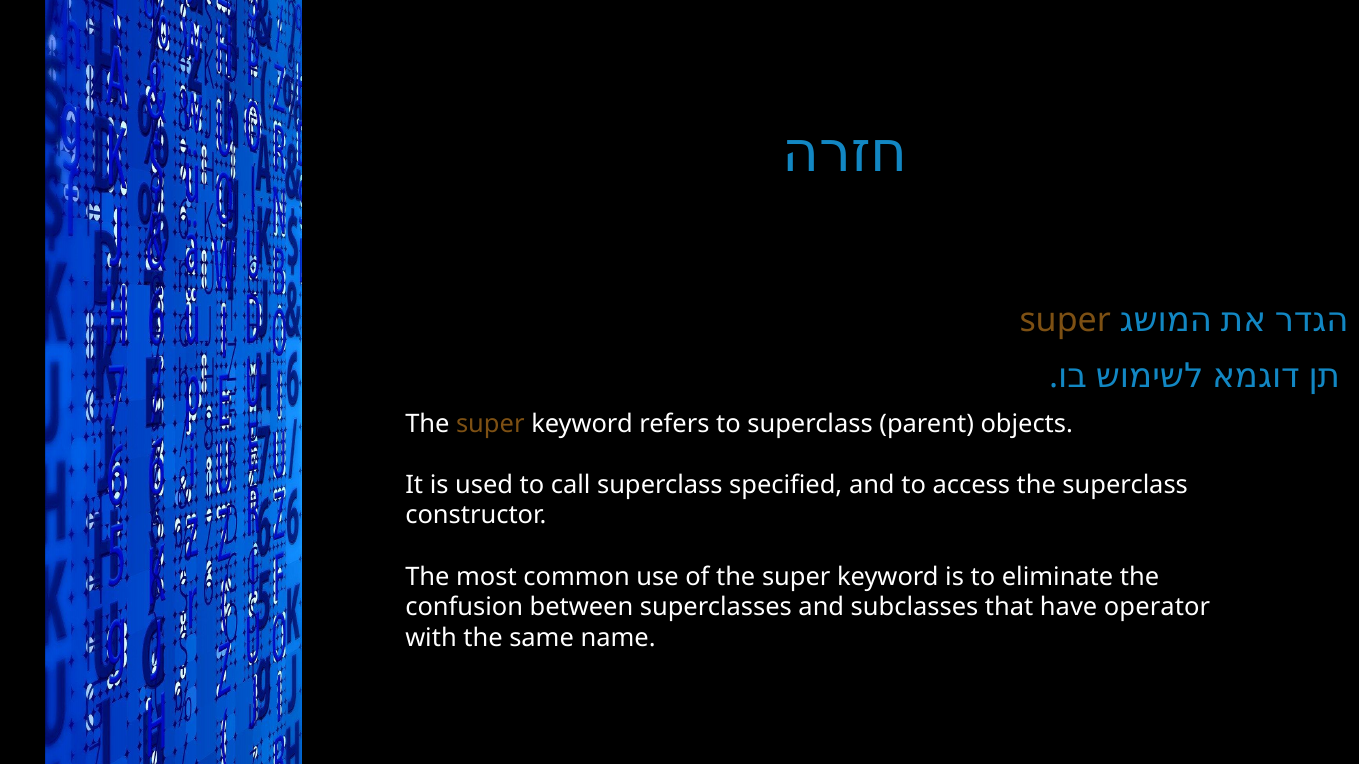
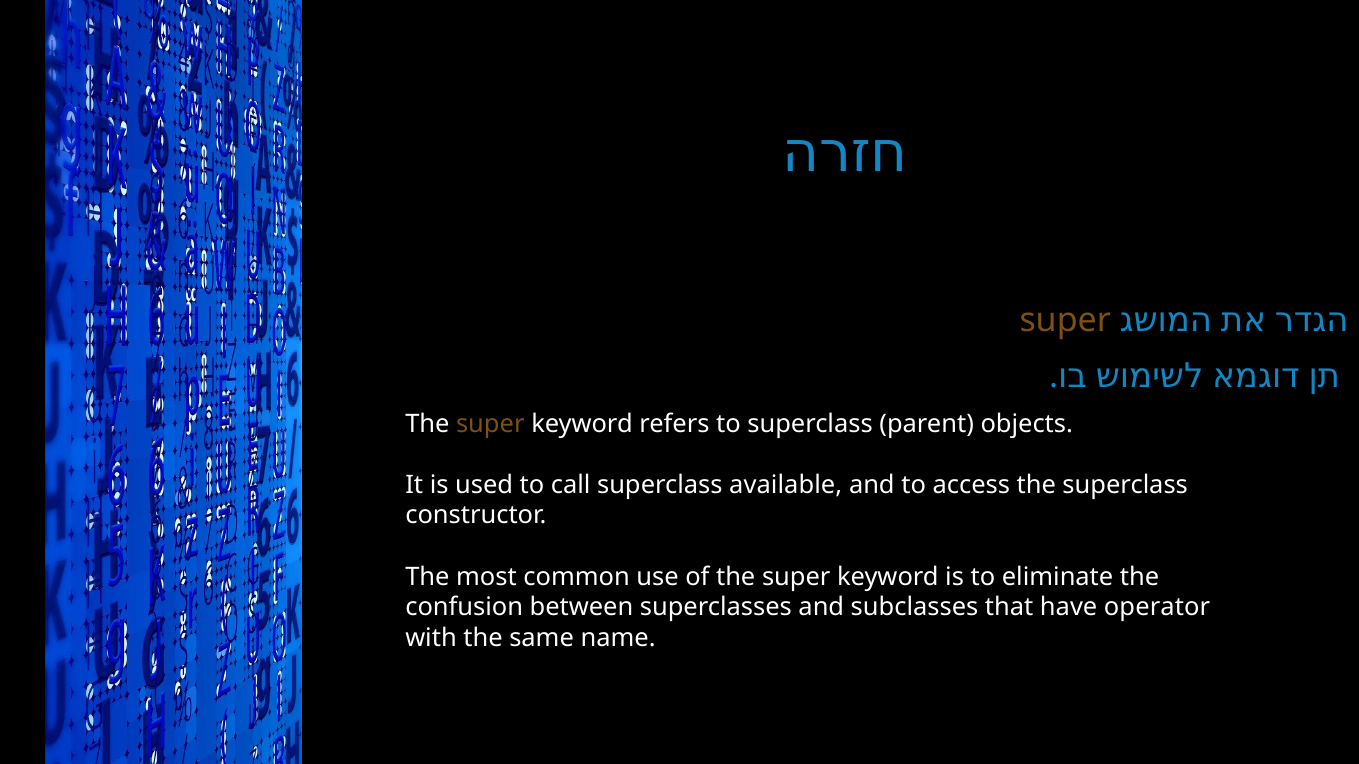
specified: specified -> available
